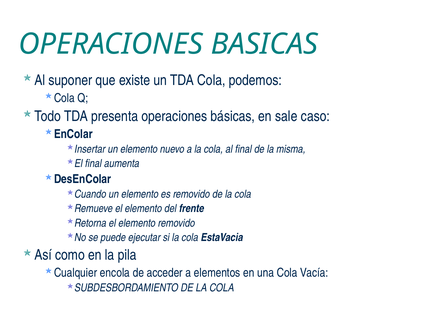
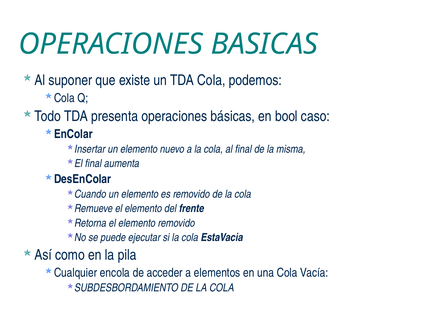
sale: sale -> bool
